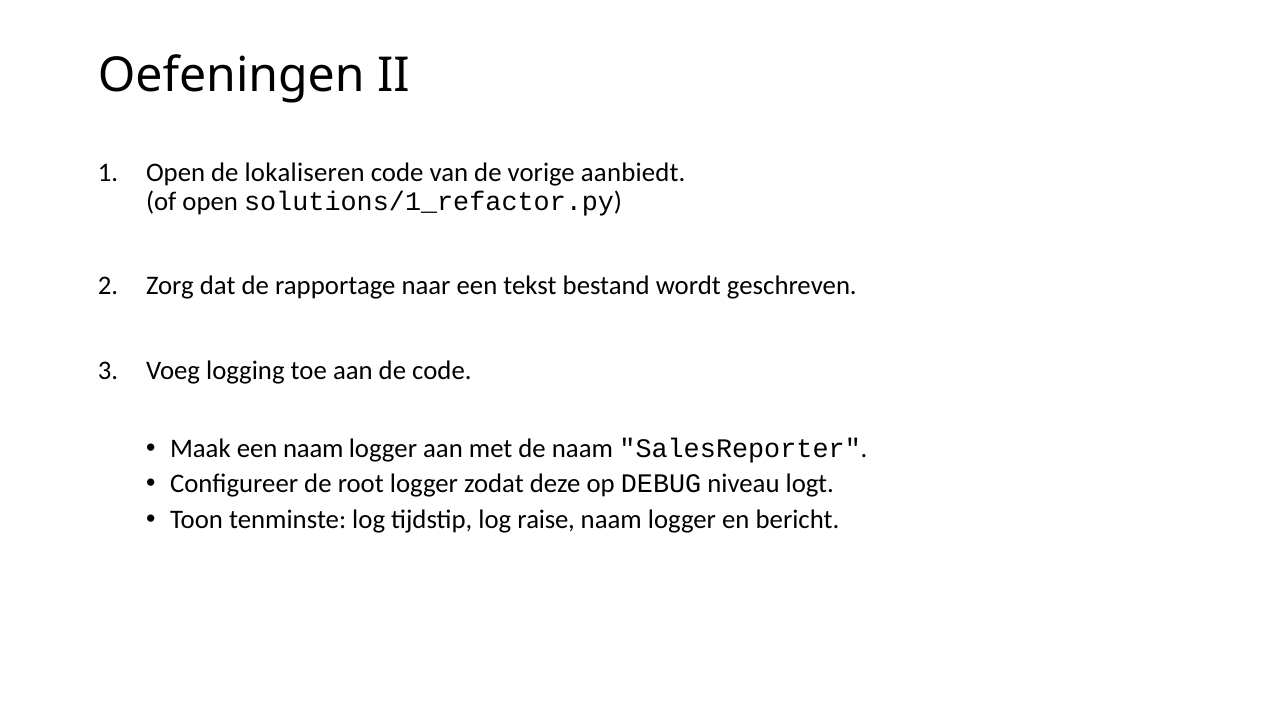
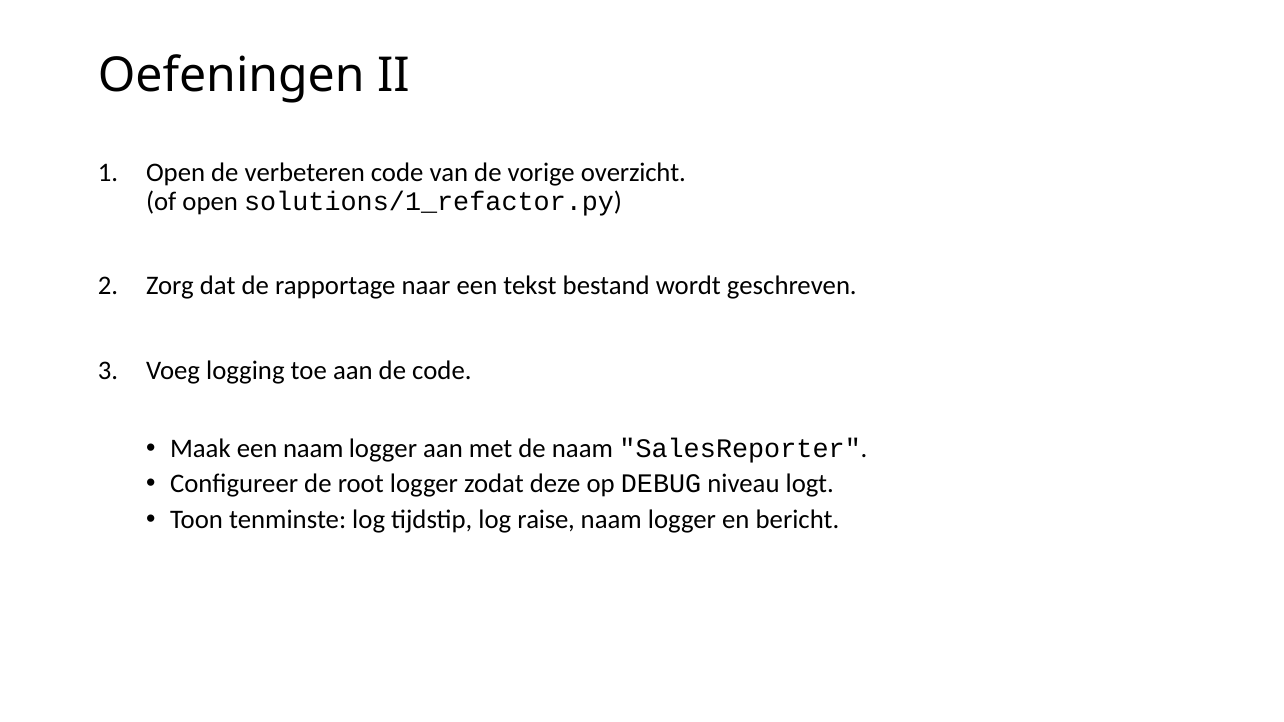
lokaliseren: lokaliseren -> verbeteren
aanbiedt: aanbiedt -> overzicht
